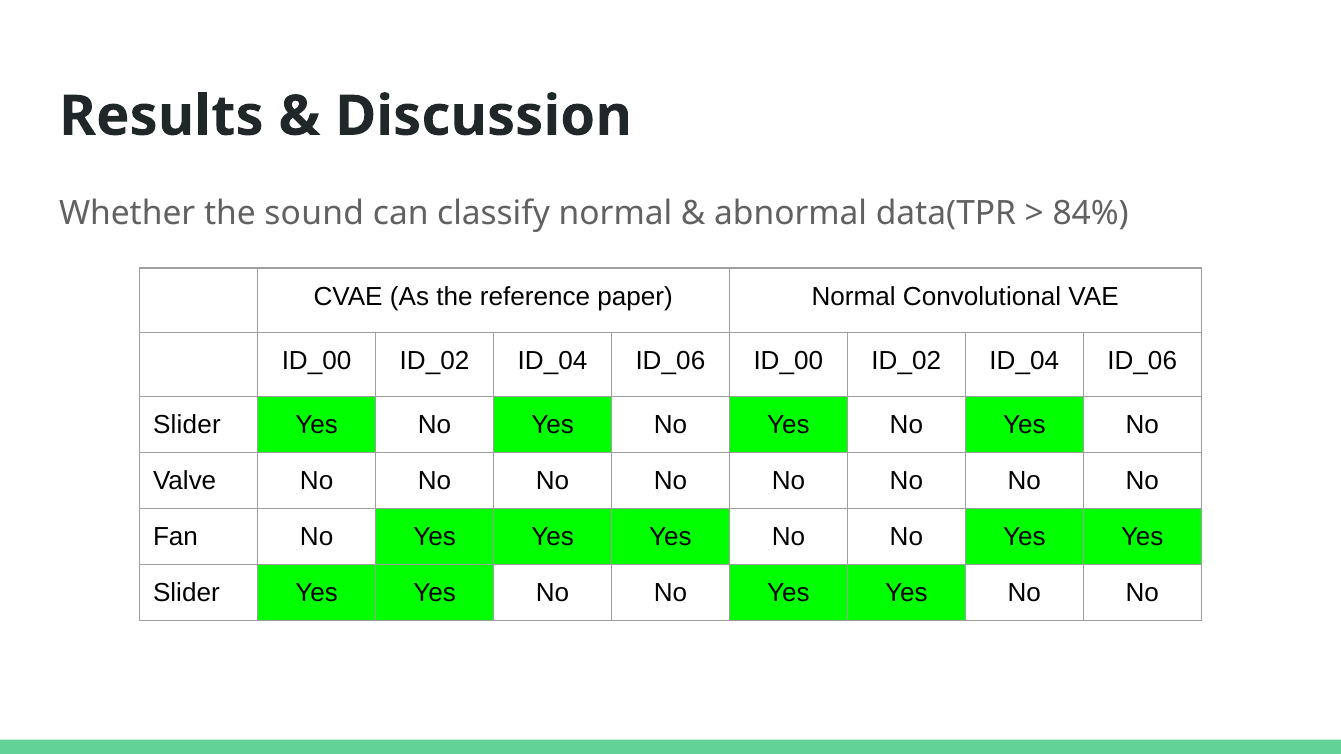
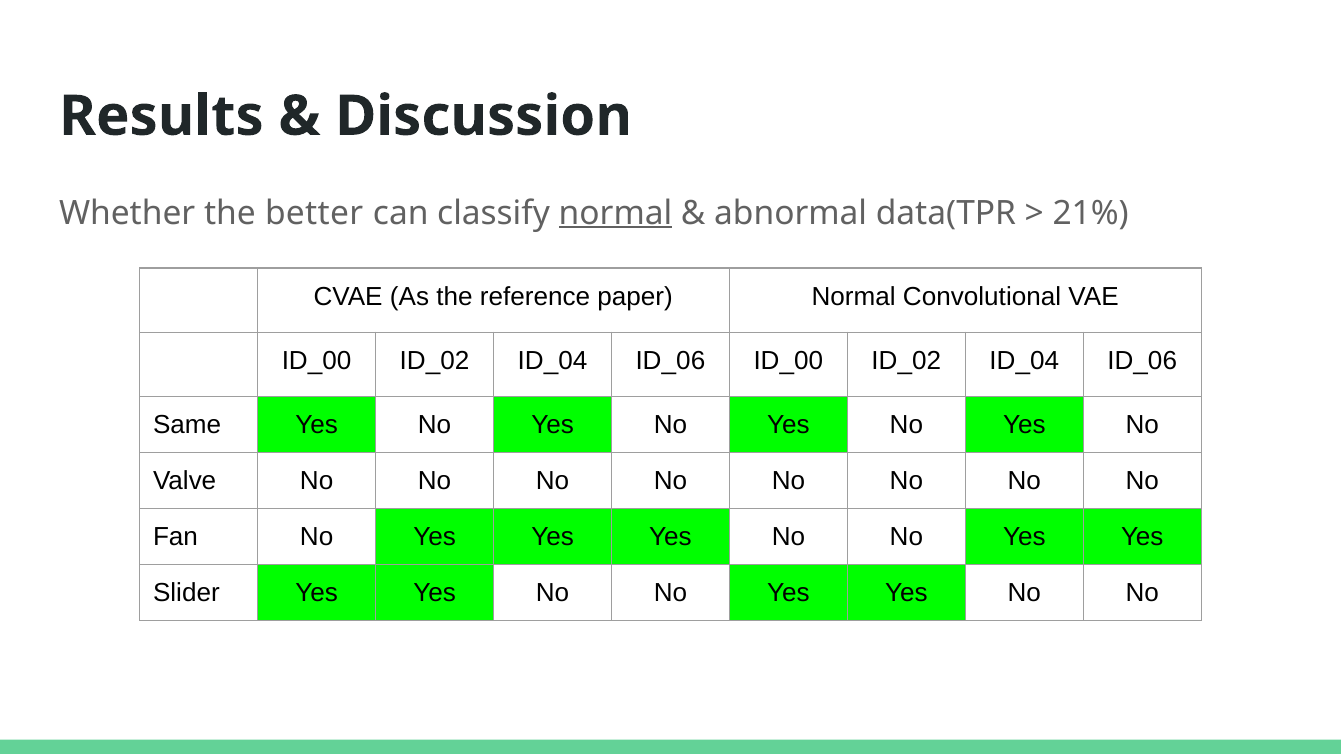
sound: sound -> better
normal at (615, 213) underline: none -> present
84%: 84% -> 21%
Slider at (187, 425): Slider -> Same
